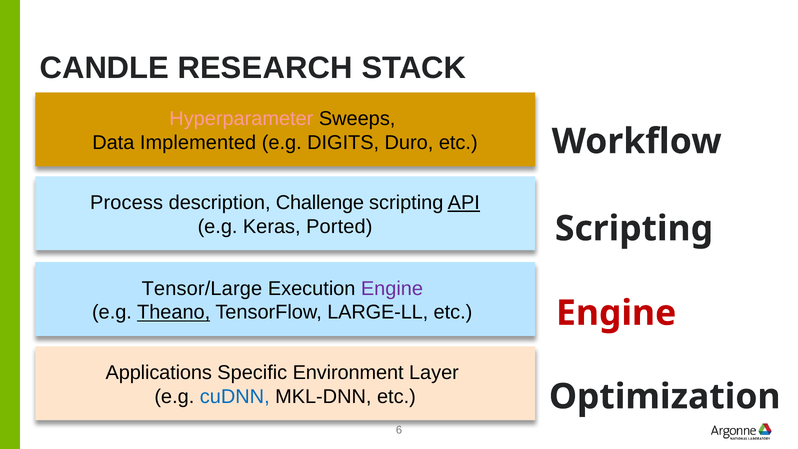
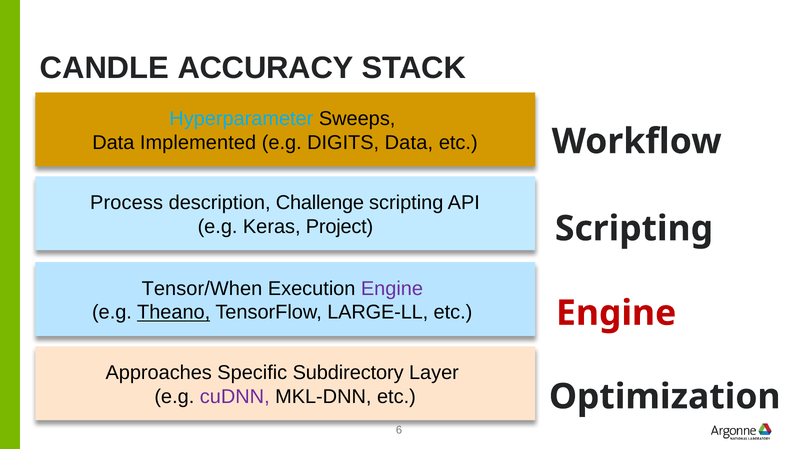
RESEARCH: RESEARCH -> ACCURACY
Hyperparameter colour: pink -> light blue
DIGITS Duro: Duro -> Data
API underline: present -> none
Ported: Ported -> Project
Tensor/Large: Tensor/Large -> Tensor/When
Applications: Applications -> Approaches
Environment: Environment -> Subdirectory
cuDNN colour: blue -> purple
